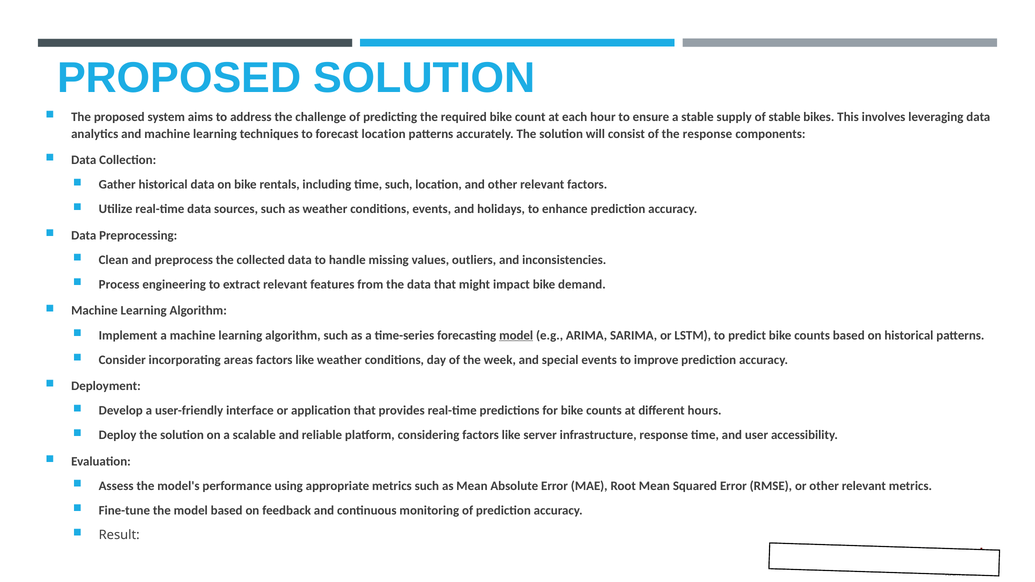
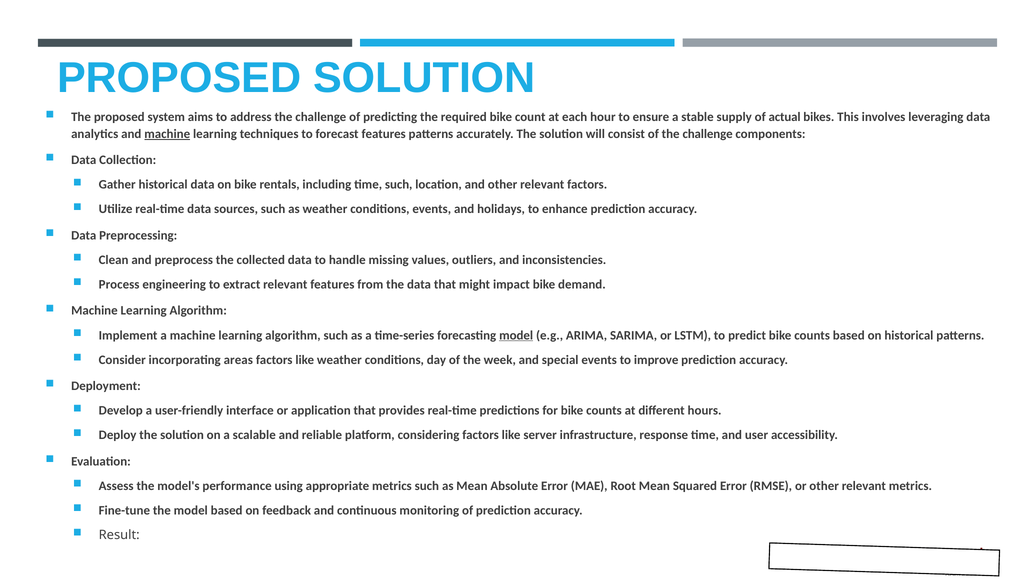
of stable: stable -> actual
machine at (167, 134) underline: none -> present
forecast location: location -> features
of the response: response -> challenge
